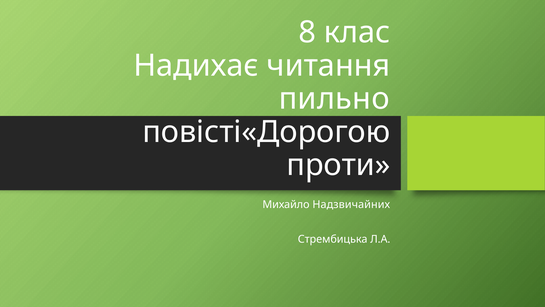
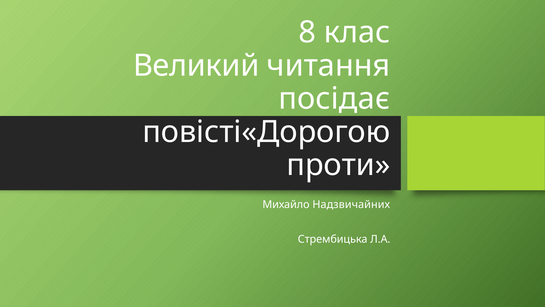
Надихає: Надихає -> Великий
пильно: пильно -> посідає
